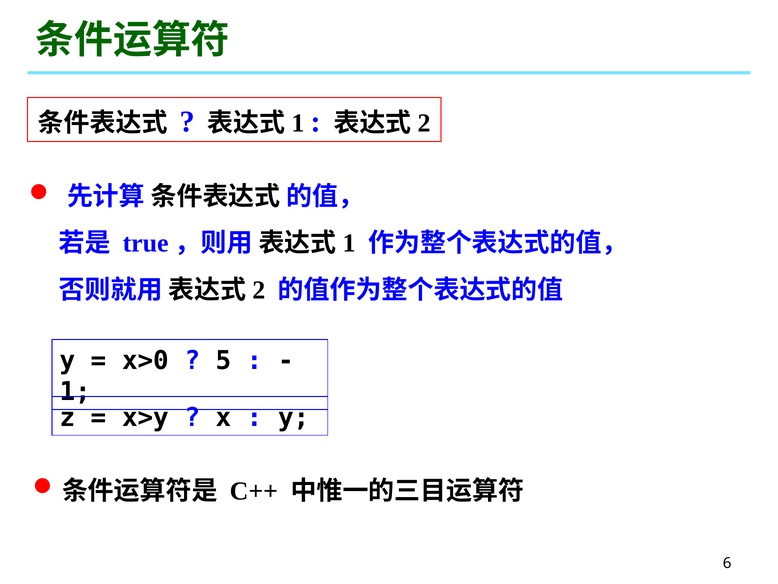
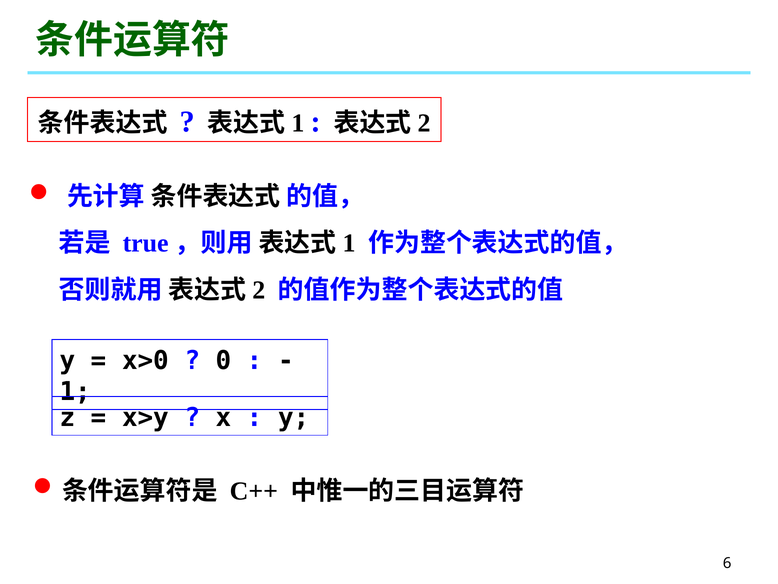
5: 5 -> 0
